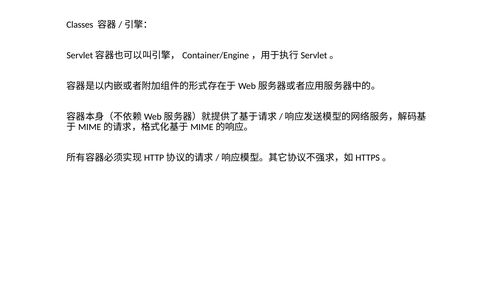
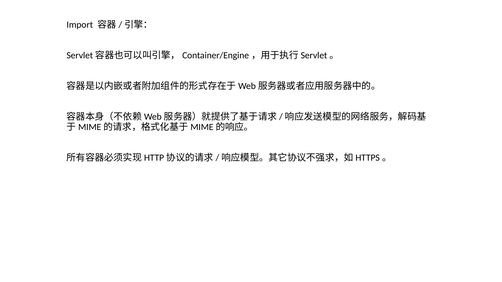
Classes: Classes -> Import
